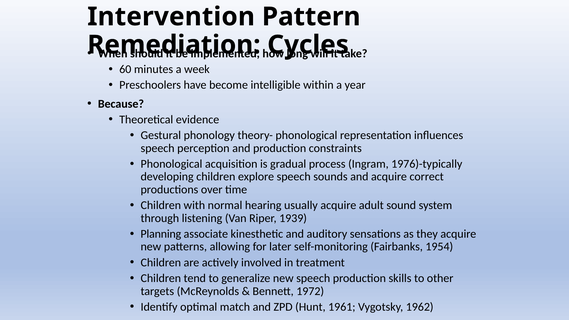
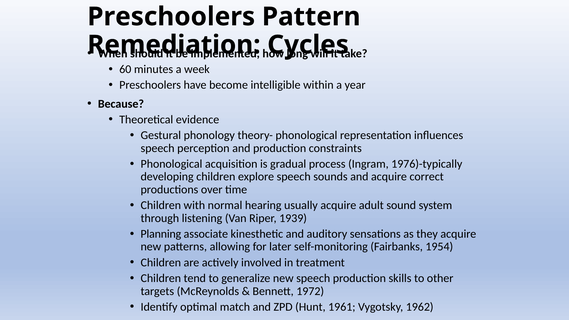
Intervention at (171, 17): Intervention -> Preschoolers
